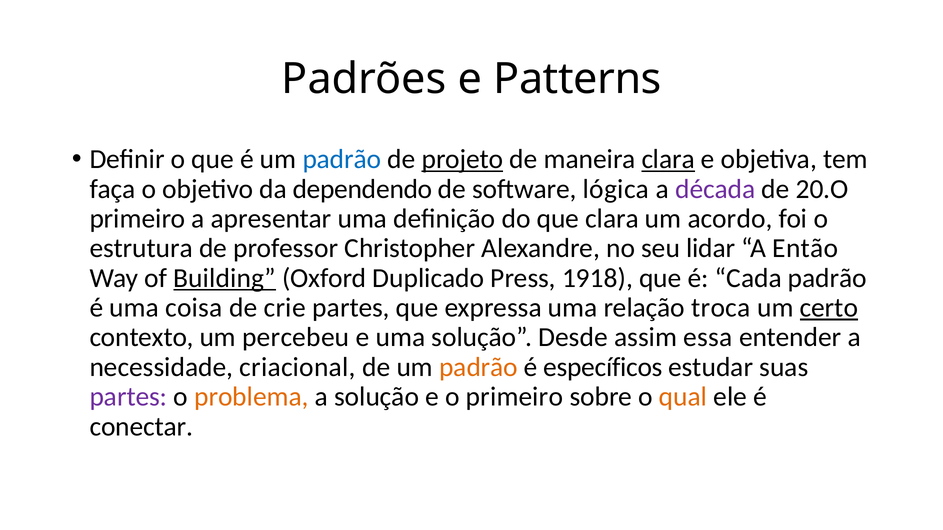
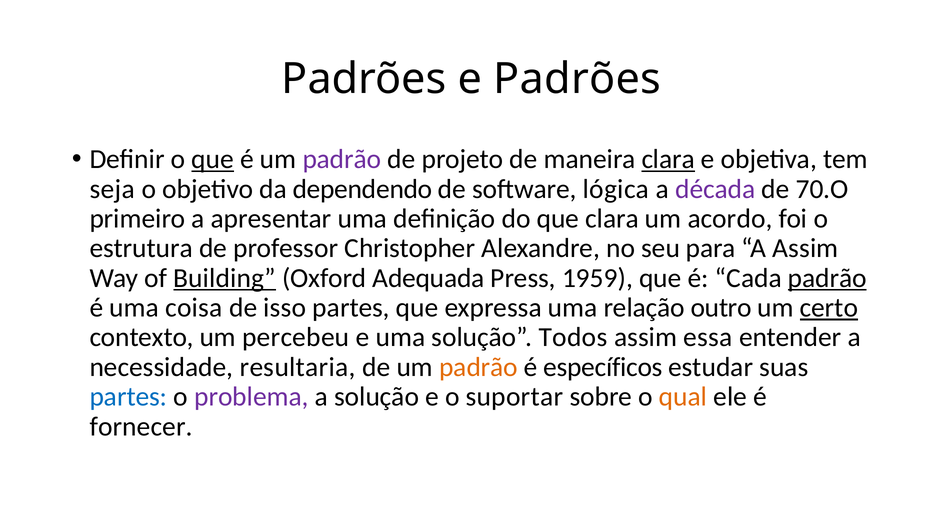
e Patterns: Patterns -> Padrões
que at (213, 159) underline: none -> present
padrão at (342, 159) colour: blue -> purple
projeto underline: present -> none
faça: faça -> seja
20.O: 20.O -> 70.O
lidar: lidar -> para
A Então: Então -> Assim
Duplicado: Duplicado -> Adequada
1918: 1918 -> 1959
padrão at (827, 278) underline: none -> present
crie: crie -> isso
troca: troca -> outro
Desde: Desde -> Todos
criacional: criacional -> resultaria
partes at (128, 397) colour: purple -> blue
problema colour: orange -> purple
o primeiro: primeiro -> suportar
conectar: conectar -> fornecer
